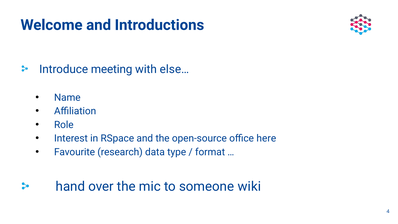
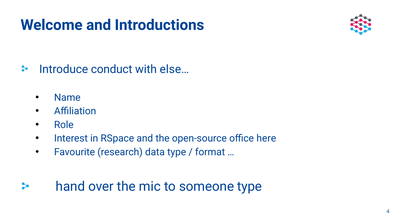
meeting: meeting -> conduct
someone wiki: wiki -> type
